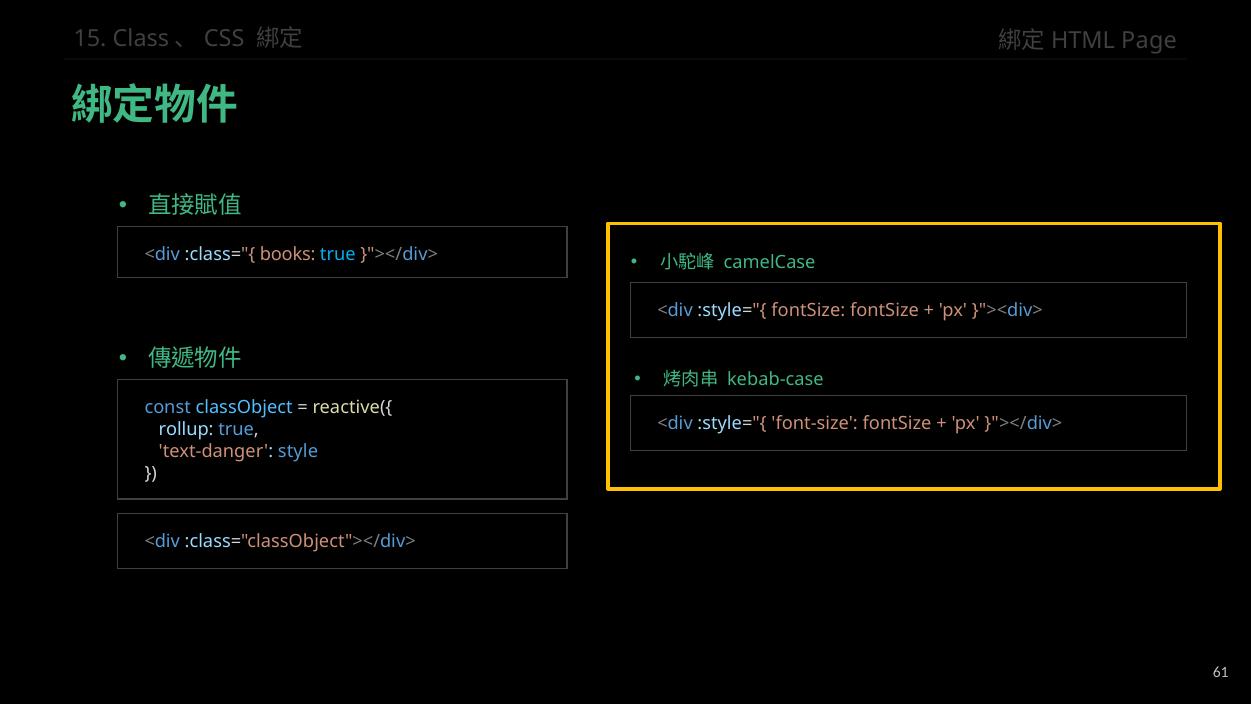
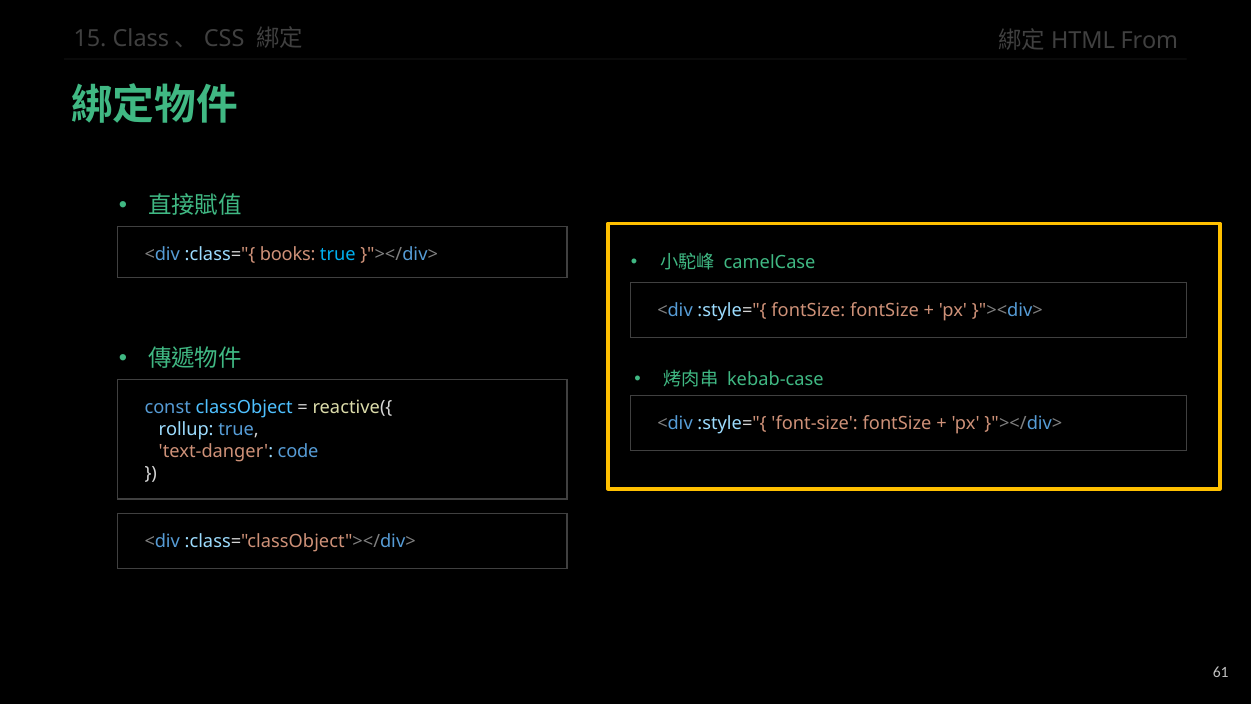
Page: Page -> From
style: style -> code
